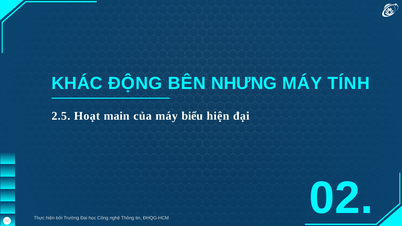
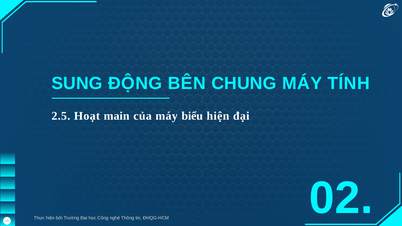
KHÁC: KHÁC -> SUNG
NHƯNG: NHƯNG -> CHUNG
